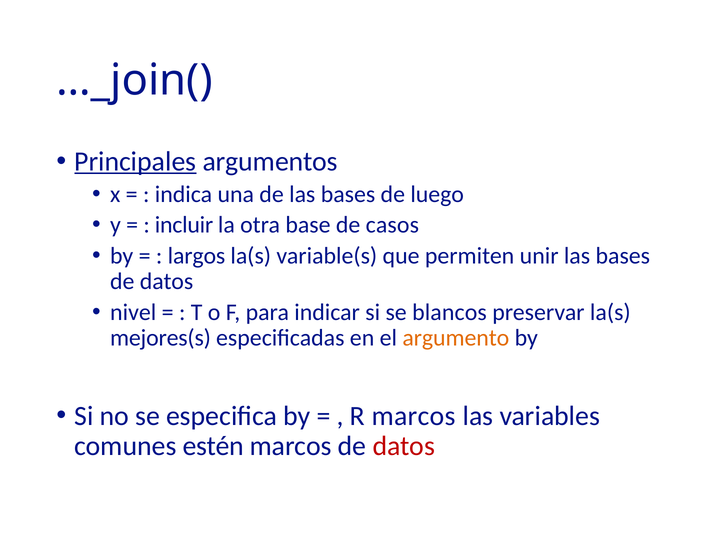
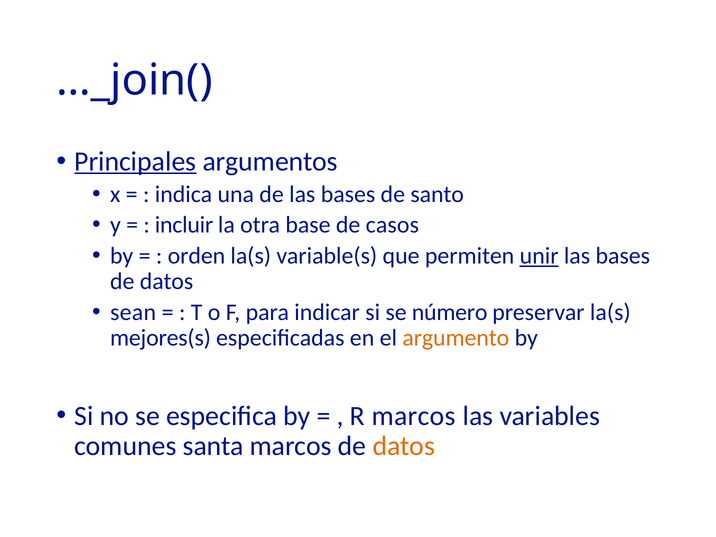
luego: luego -> santo
largos: largos -> orden
unir underline: none -> present
nivel: nivel -> sean
blancos: blancos -> número
estén: estén -> santa
datos at (404, 446) colour: red -> orange
